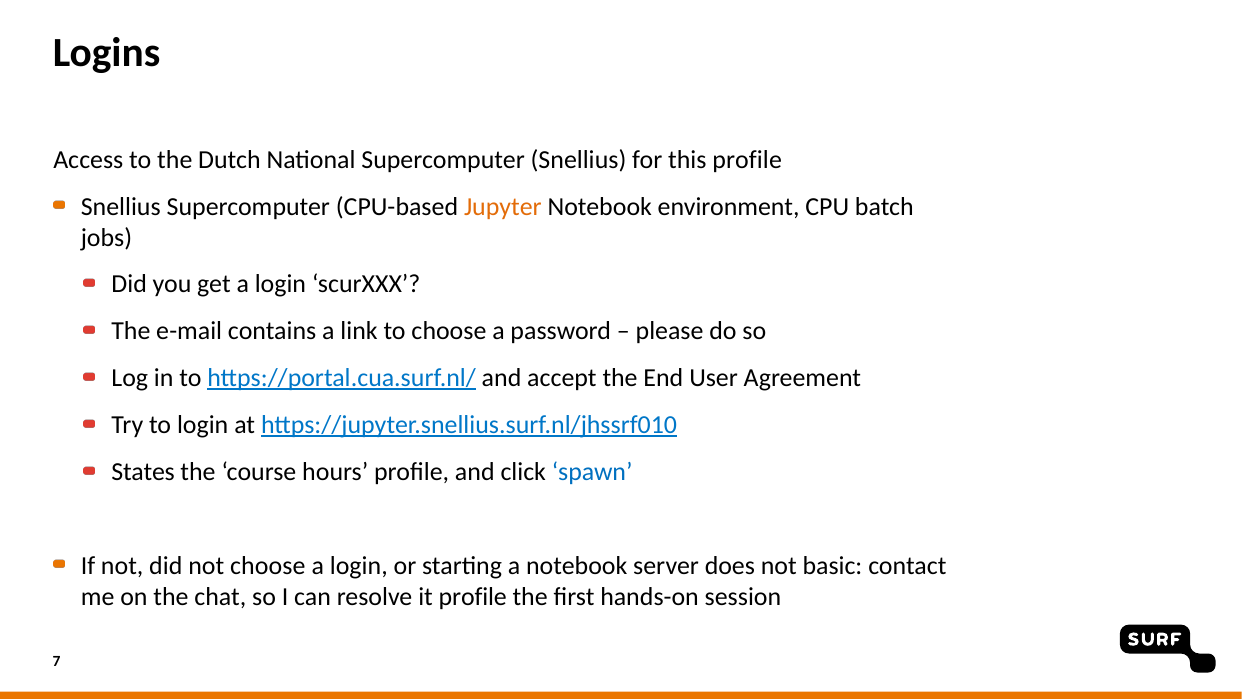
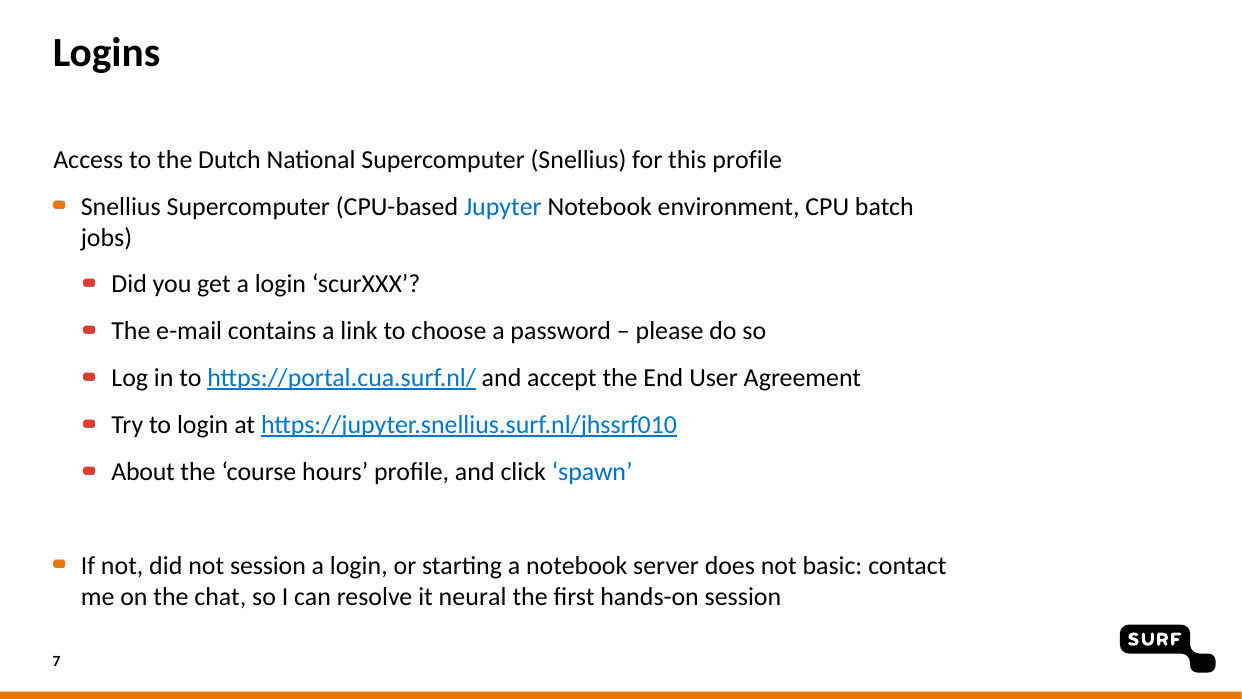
Jupyter colour: orange -> blue
States: States -> About
not choose: choose -> session
it profile: profile -> neural
